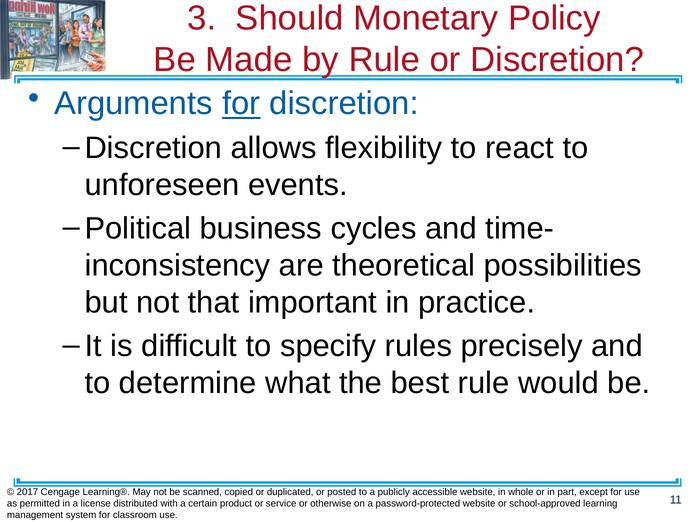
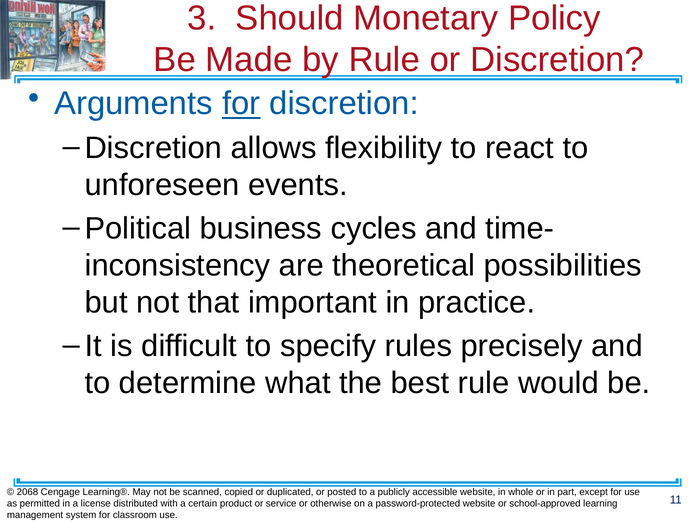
2017: 2017 -> 2068
